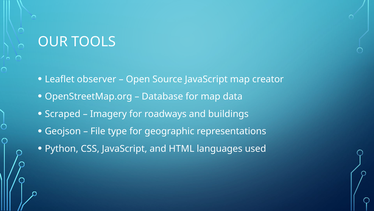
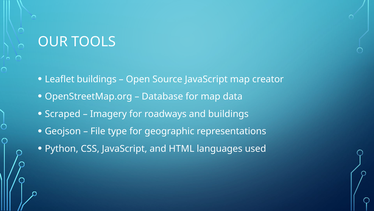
Leaflet observer: observer -> buildings
